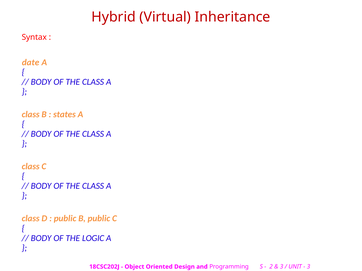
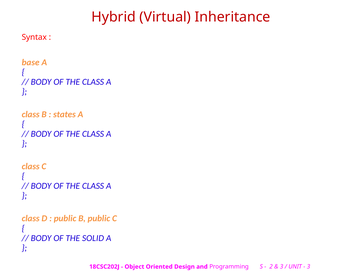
date: date -> base
LOGIC: LOGIC -> SOLID
